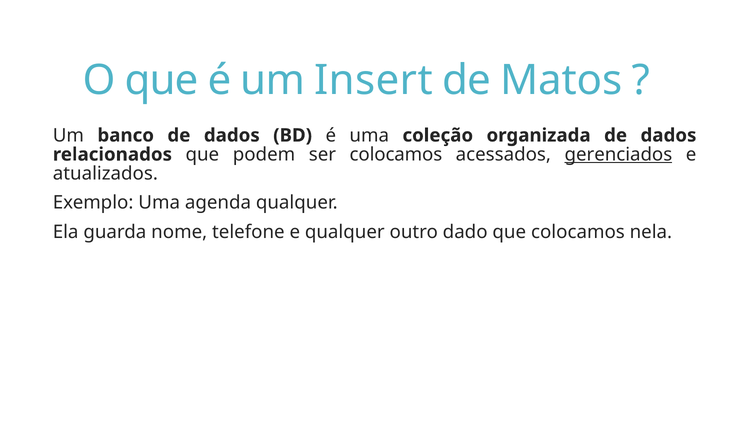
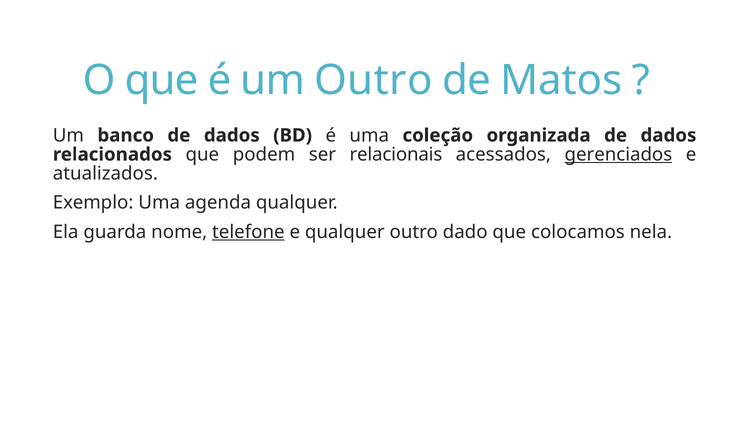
um Insert: Insert -> Outro
ser colocamos: colocamos -> relacionais
telefone underline: none -> present
